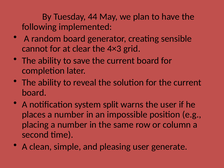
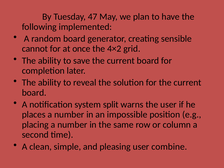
44: 44 -> 47
clear: clear -> once
4×3: 4×3 -> 4×2
generate: generate -> combine
